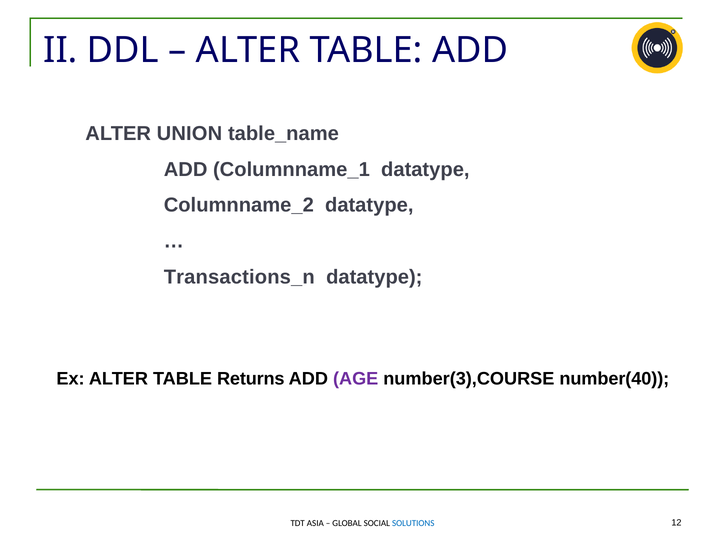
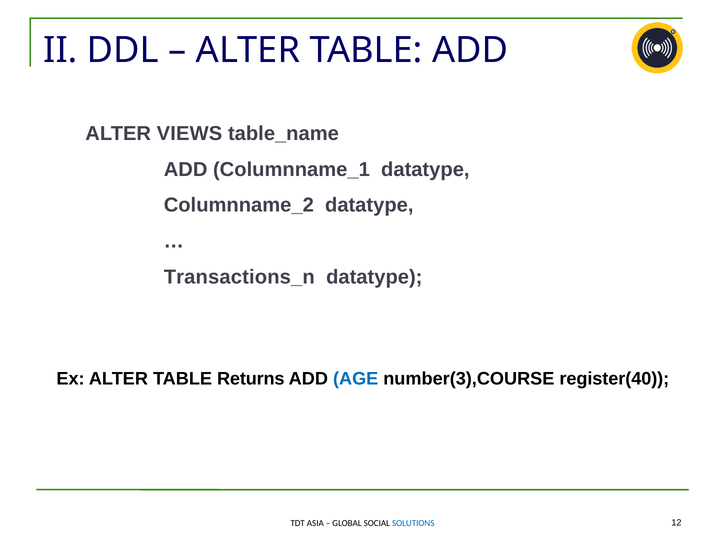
UNION: UNION -> VIEWS
AGE colour: purple -> blue
number(40: number(40 -> register(40
